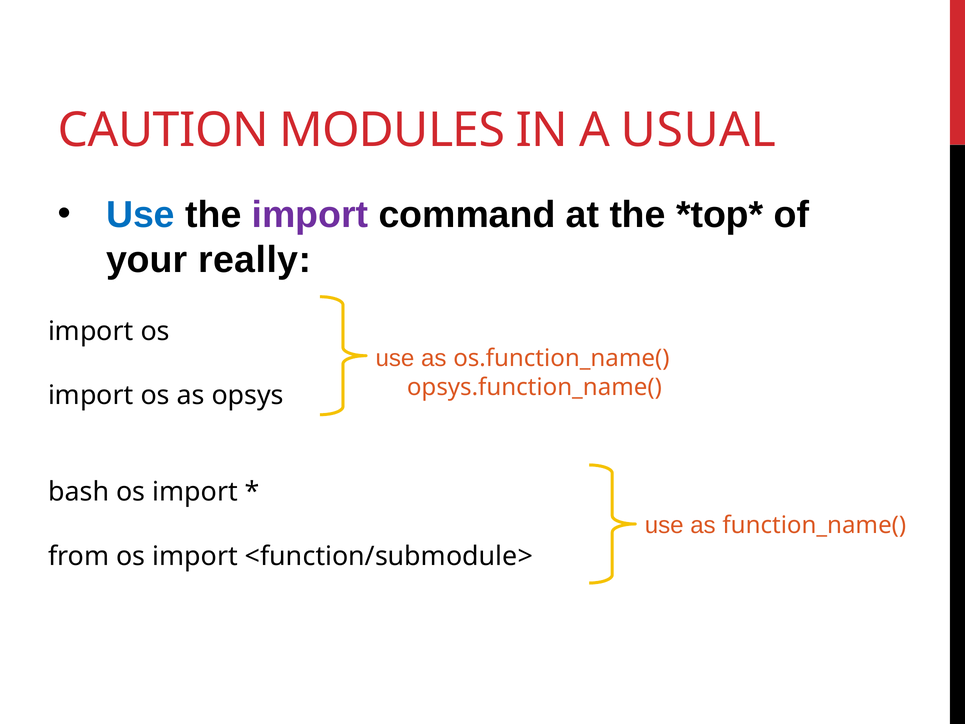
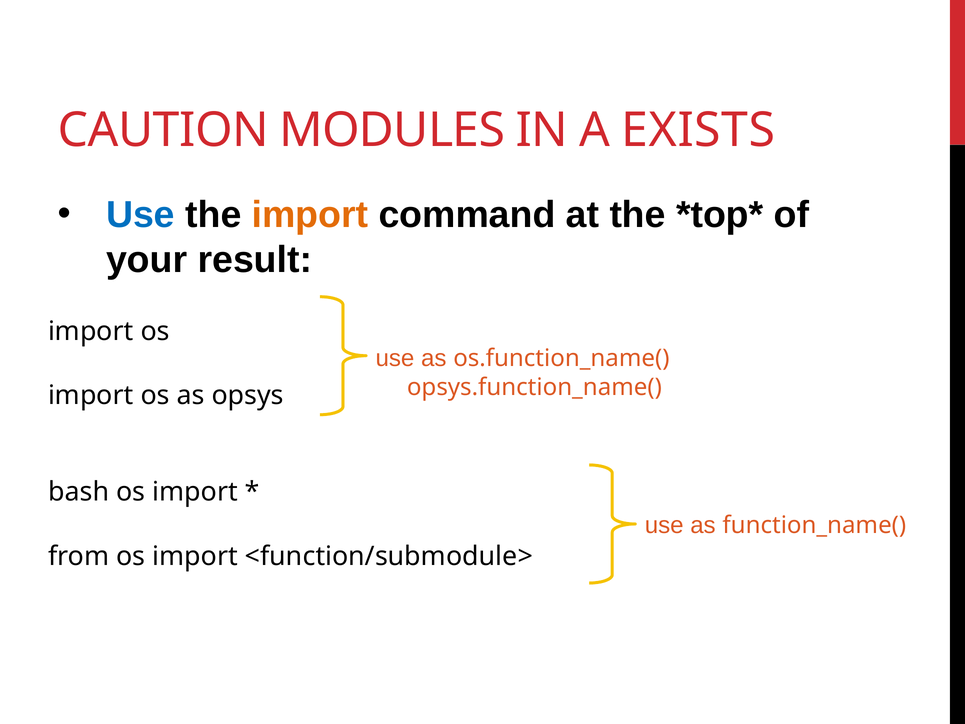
USUAL: USUAL -> EXISTS
import at (310, 215) colour: purple -> orange
really: really -> result
